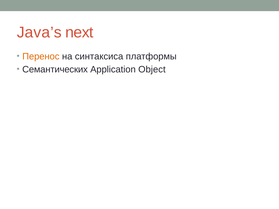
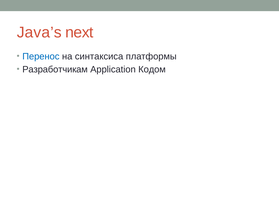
Перенос colour: orange -> blue
Семантических: Семантических -> Разработчикам
Object: Object -> Кодом
